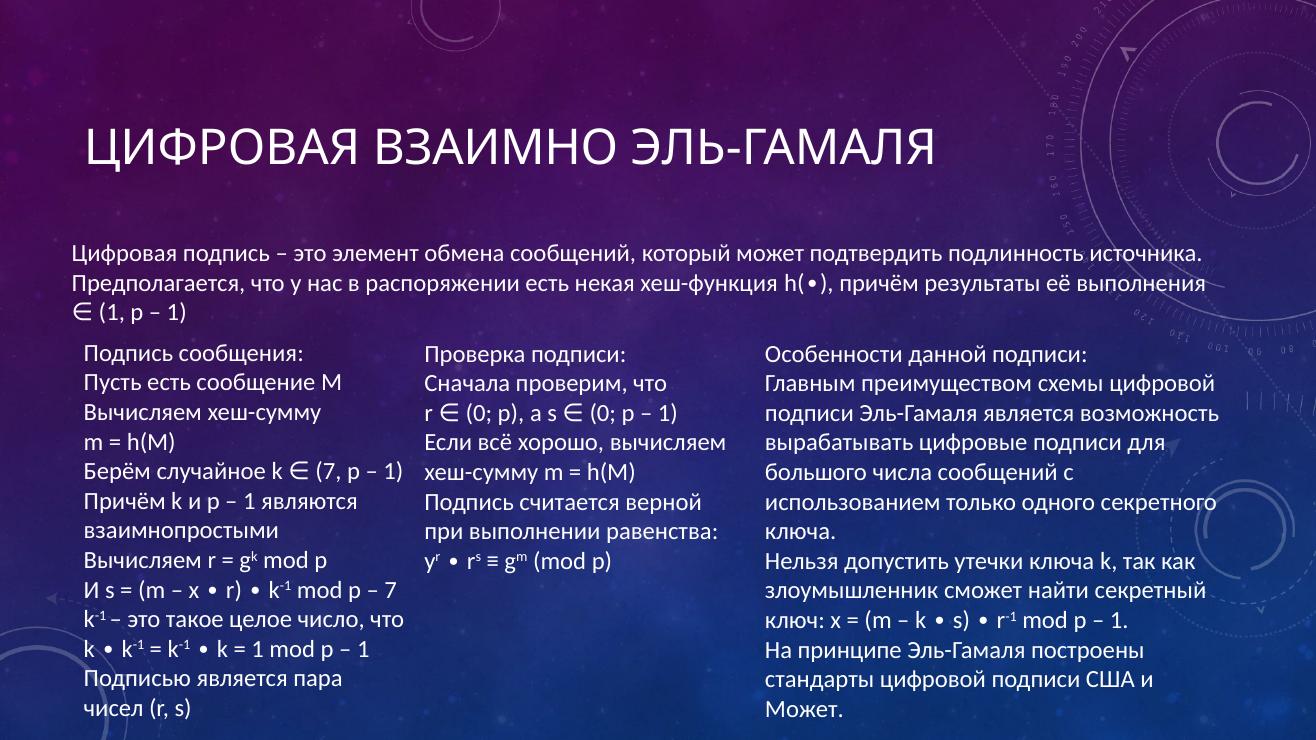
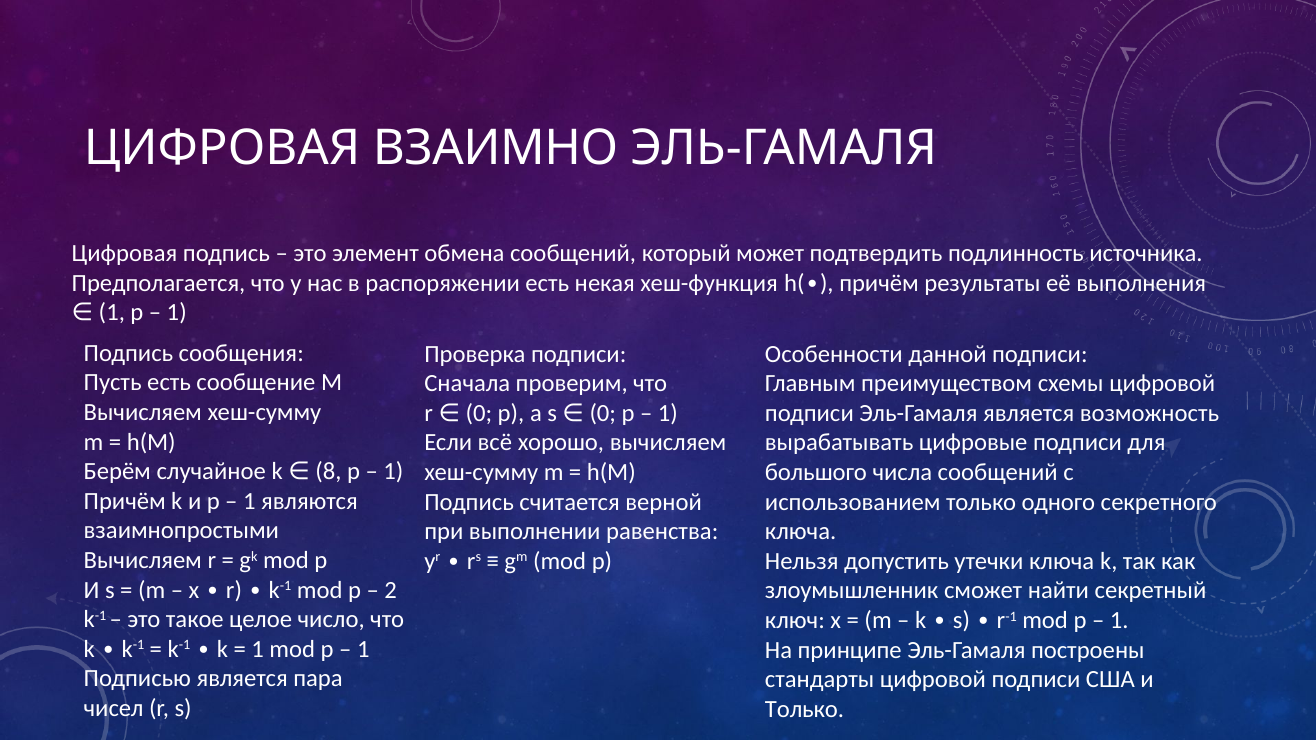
k 7: 7 -> 8
7 at (391, 590): 7 -> 2
Может at (804, 709): Может -> Только
